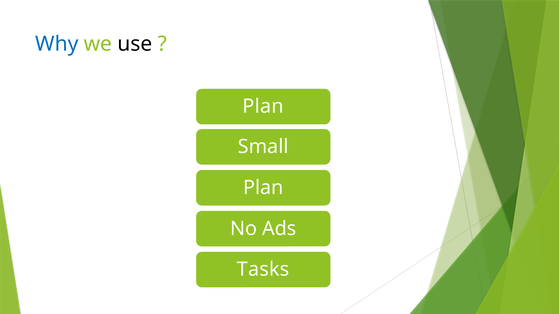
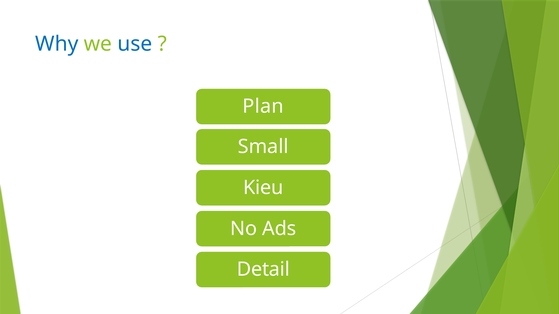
use colour: black -> blue
Plan at (263, 188): Plan -> Kieu
Tasks: Tasks -> Detail
